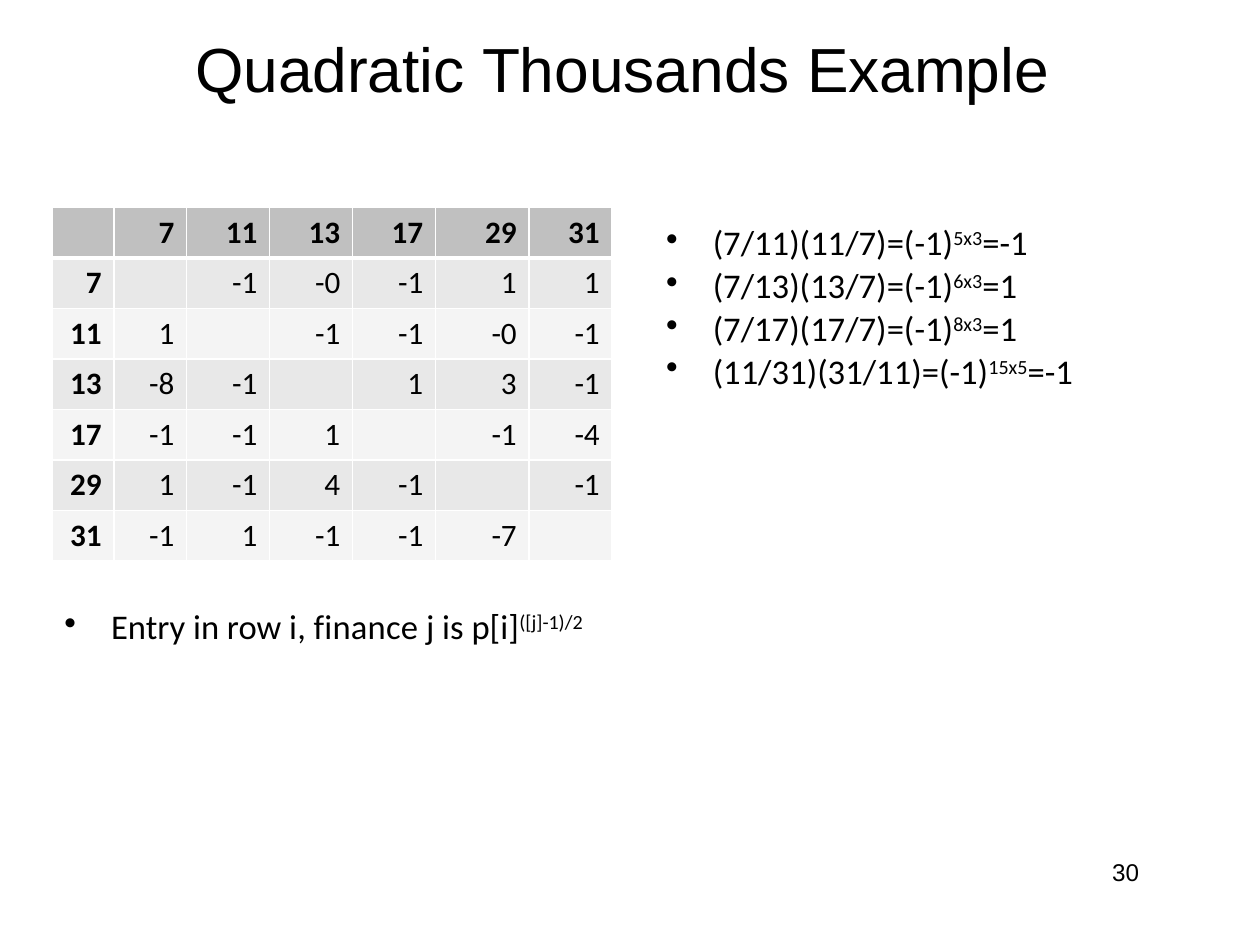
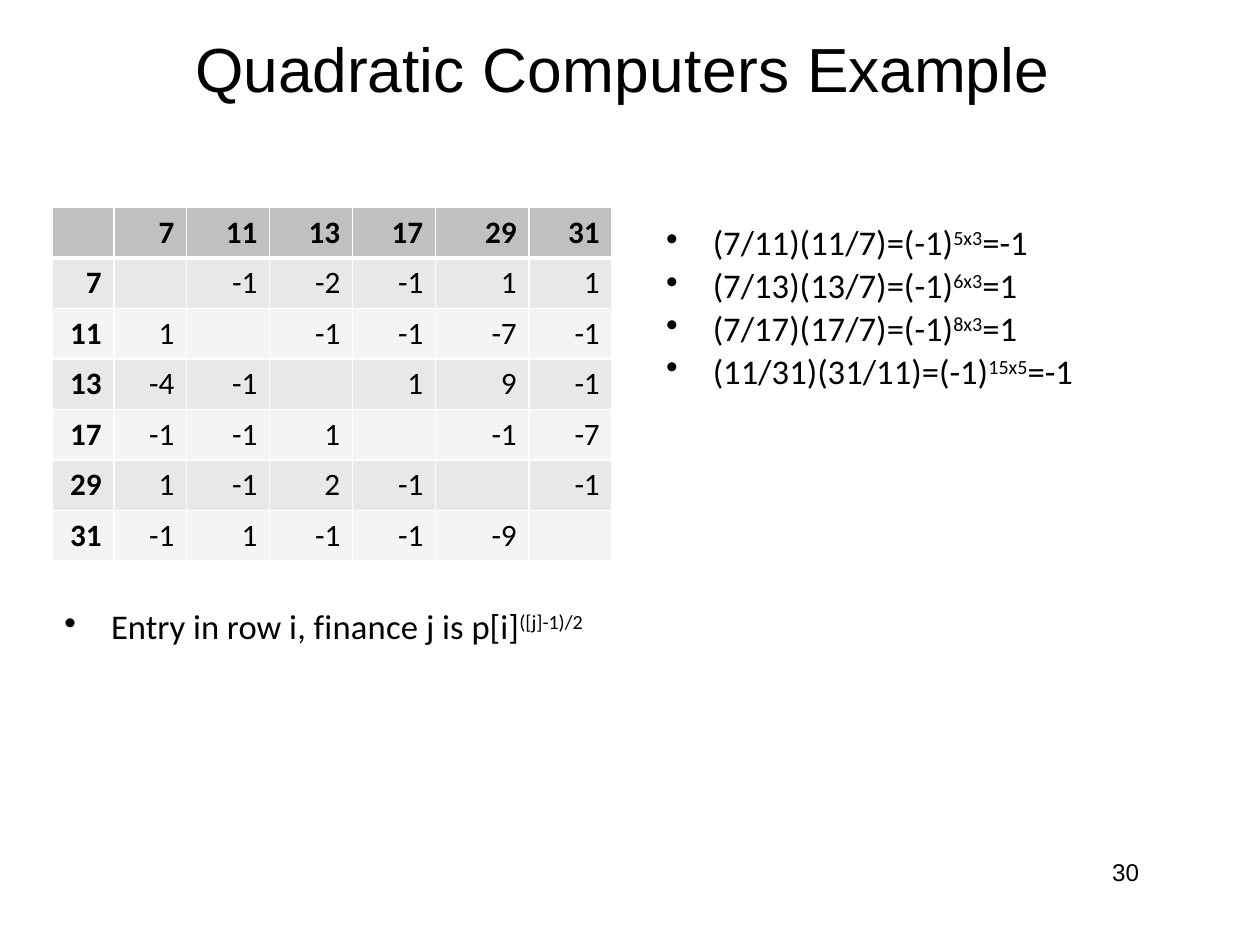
Thousands: Thousands -> Computers
7 -1 -0: -0 -> -2
-1 -1 -0: -0 -> -7
-8: -8 -> -4
3: 3 -> 9
1 -1 -4: -4 -> -7
4: 4 -> 2
-7: -7 -> -9
